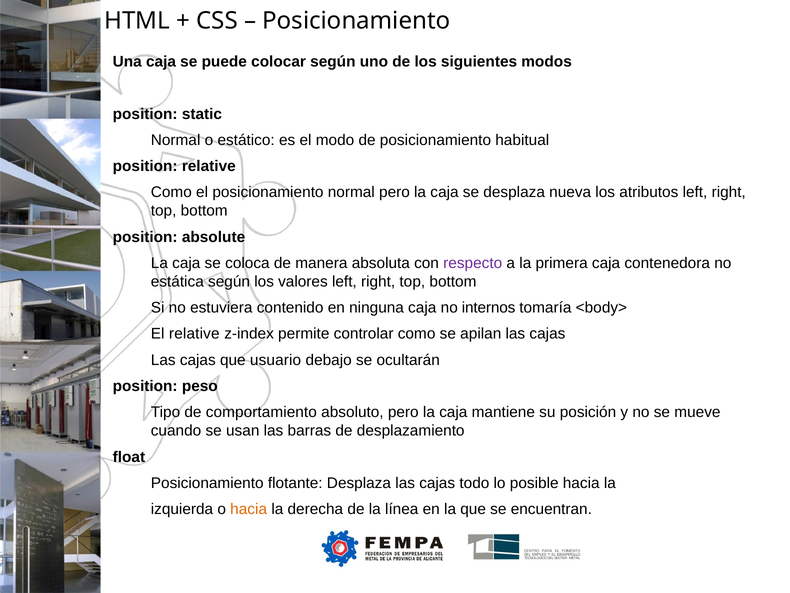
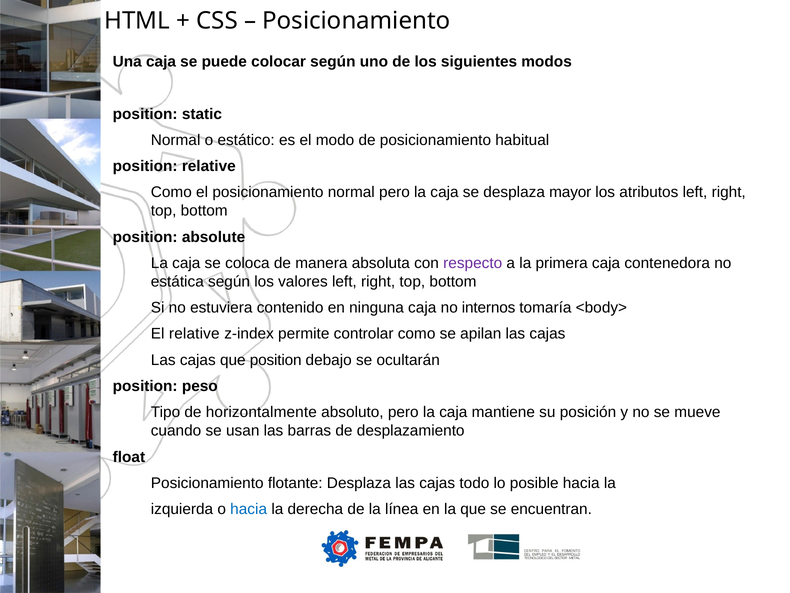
nueva: nueva -> mayor
que usuario: usuario -> position
comportamiento: comportamiento -> horizontalmente
hacia at (249, 509) colour: orange -> blue
